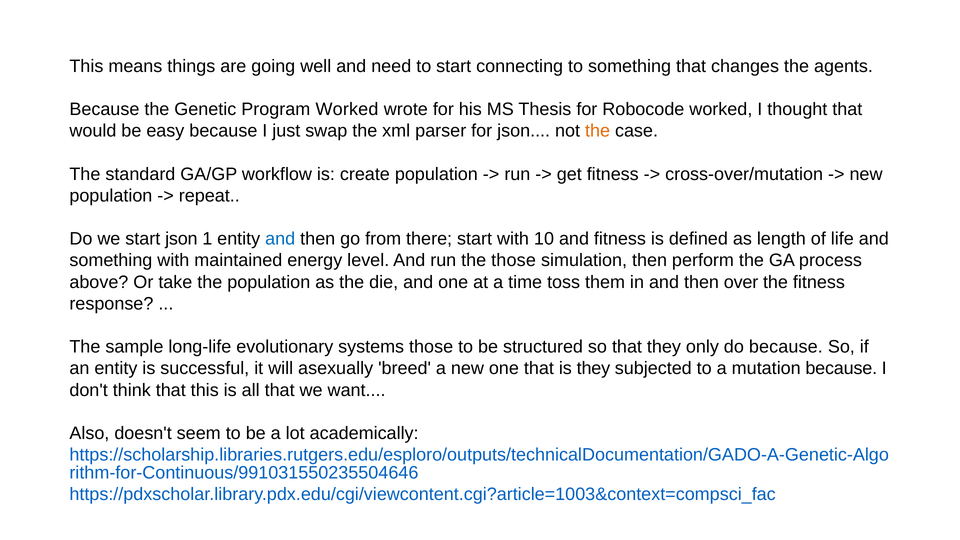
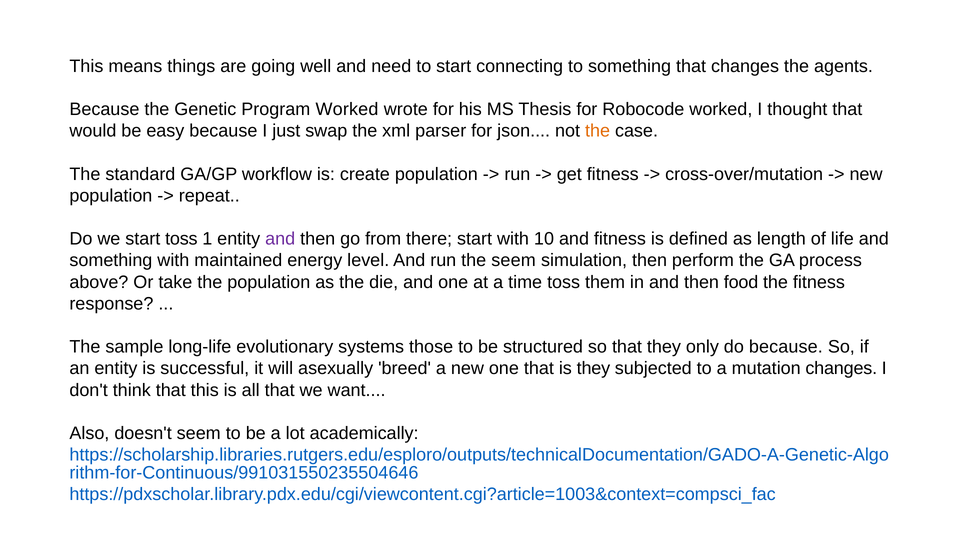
start json: json -> toss
and at (280, 239) colour: blue -> purple
the those: those -> seem
over: over -> food
mutation because: because -> changes
